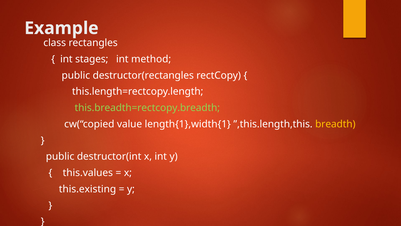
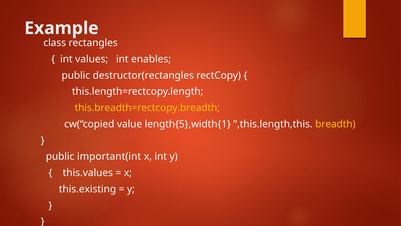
stages: stages -> values
method: method -> enables
this.breadth=rectcopy.breadth colour: light green -> yellow
length{1},width{1: length{1},width{1 -> length{5},width{1
destructor(int: destructor(int -> important(int
